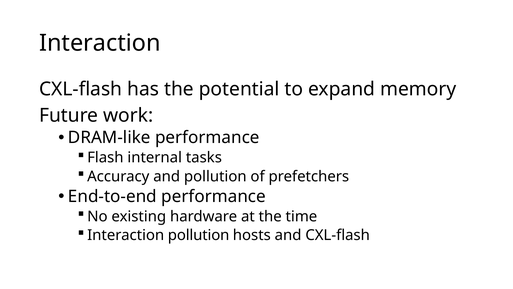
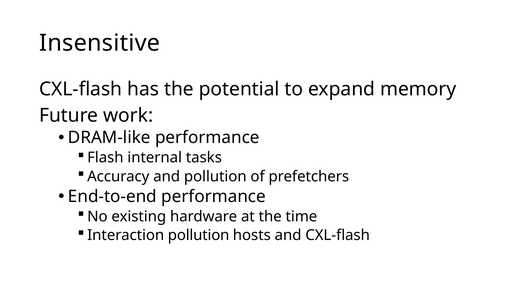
Interaction at (100, 43): Interaction -> Insensitive
